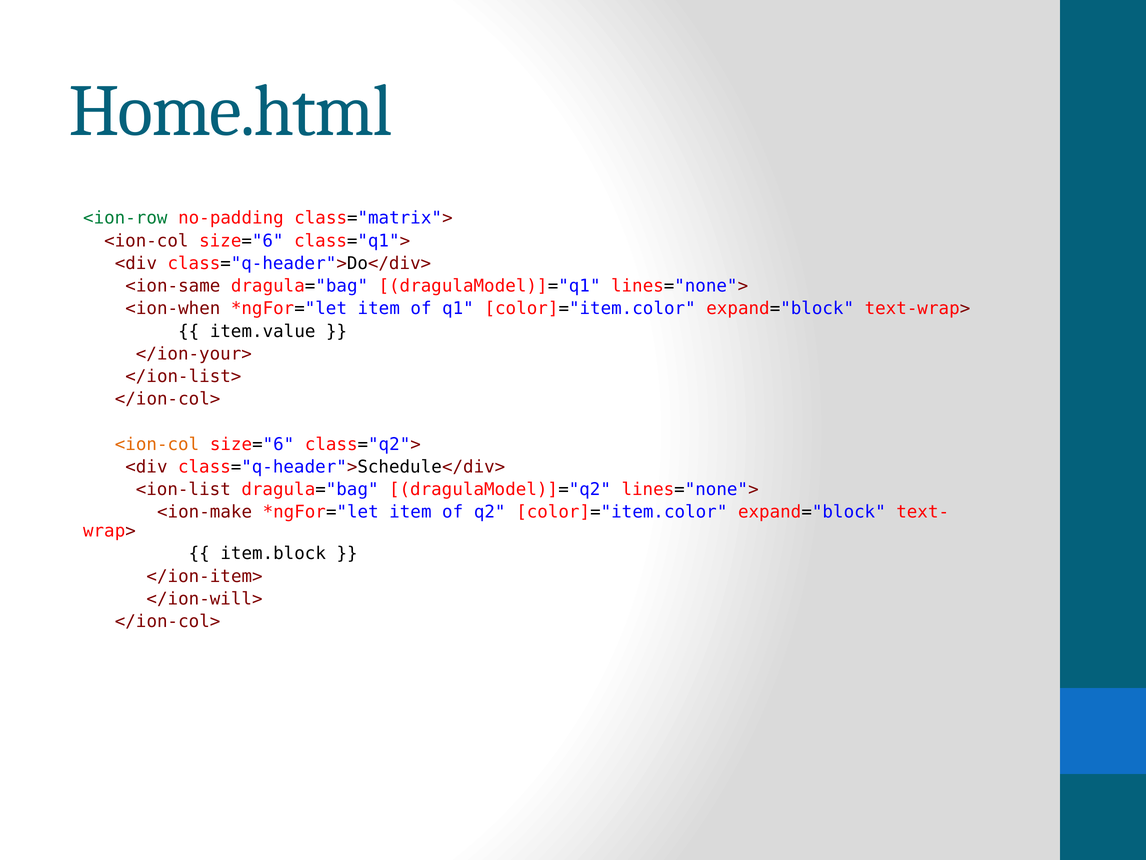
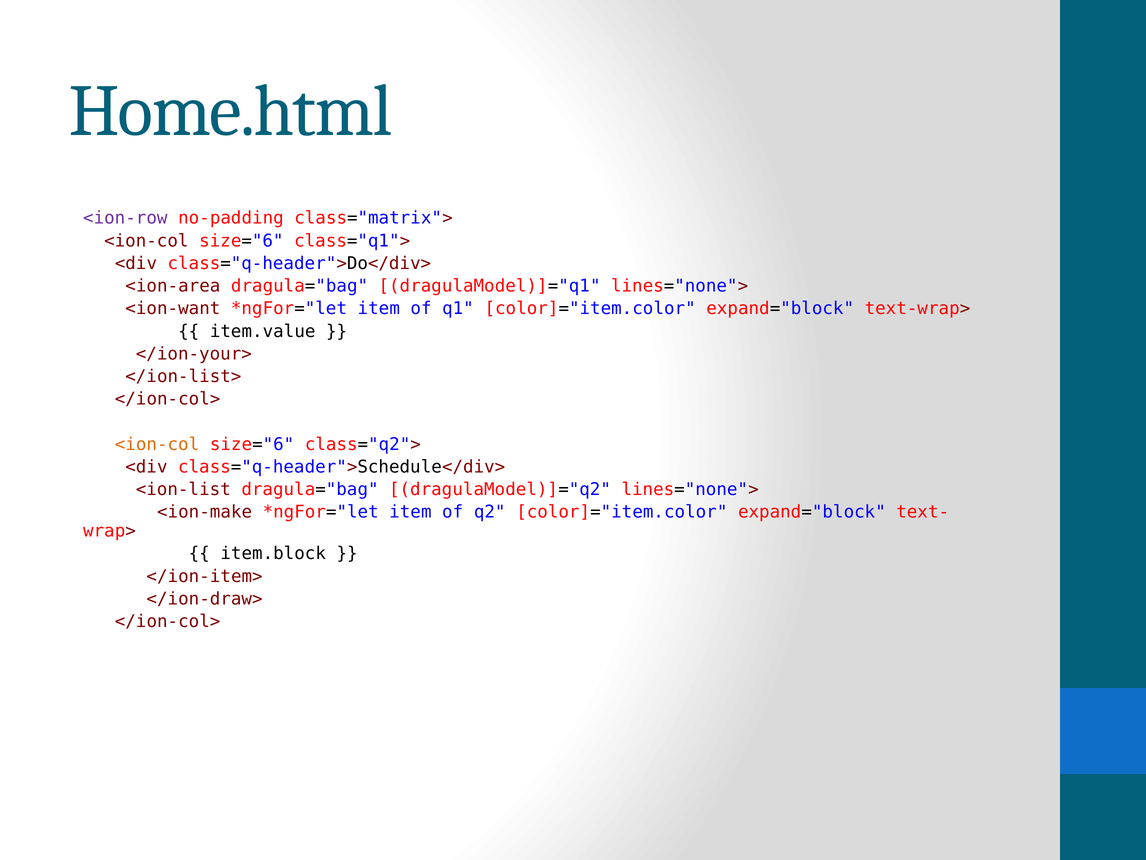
<ion-row colour: green -> purple
<ion-same: <ion-same -> <ion-area
<ion-when: <ion-when -> <ion-want
</ion-will>: </ion-will> -> </ion-draw>
